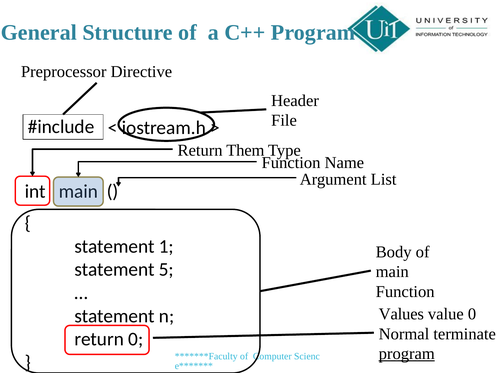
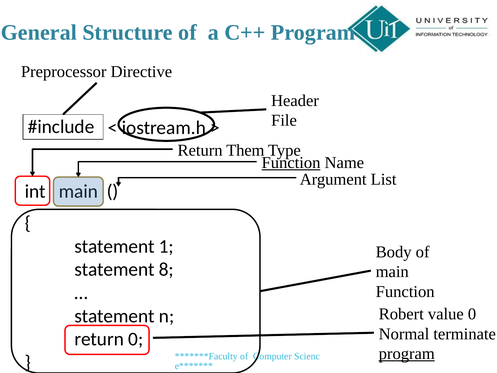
Function at (291, 163) underline: none -> present
5: 5 -> 8
Values: Values -> Robert
